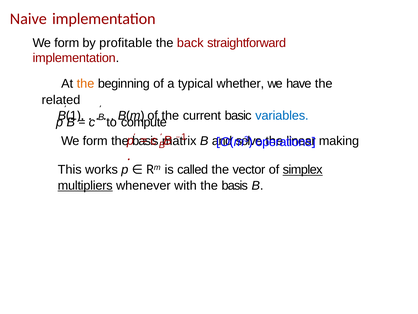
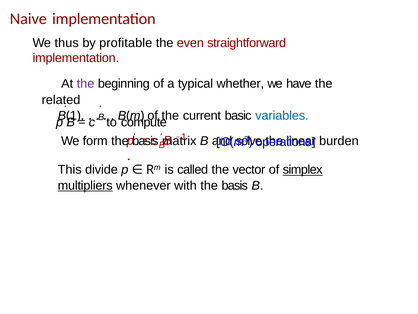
form at (67, 43): form -> thus
back: back -> even
the at (86, 83) colour: orange -> purple
making: making -> burden
works: works -> divide
